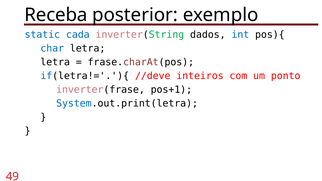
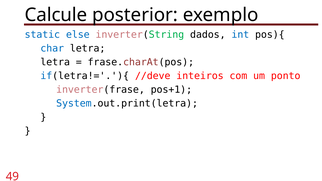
Receba: Receba -> Calcule
cada: cada -> else
